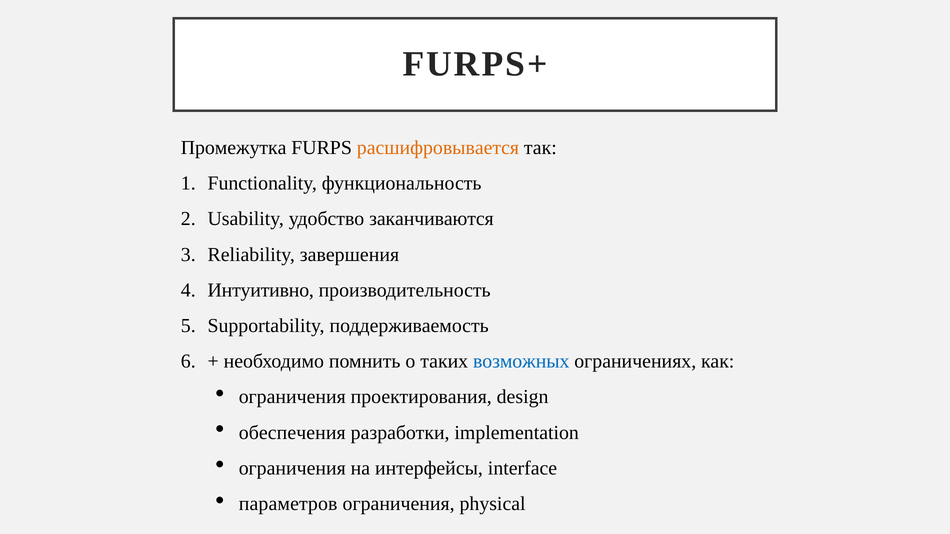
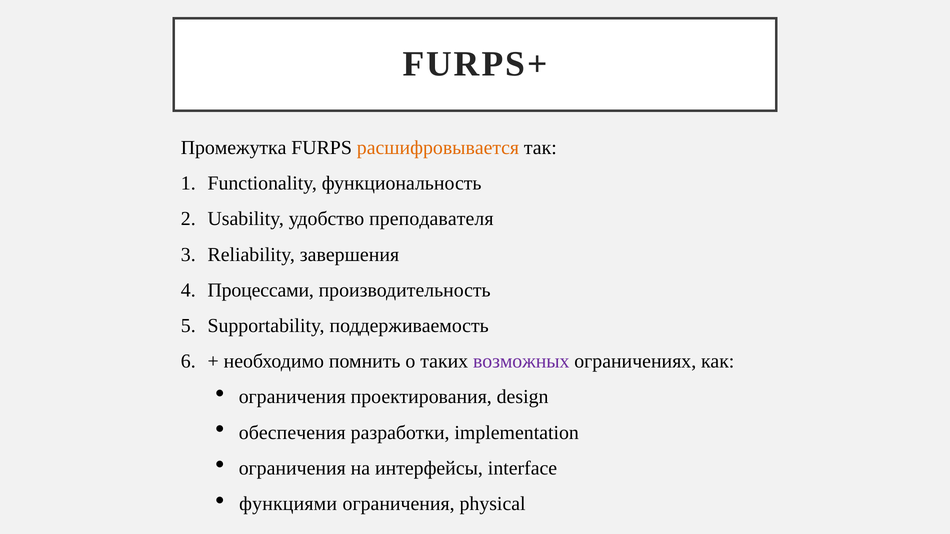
заканчиваются: заканчиваются -> преподавателя
Интуитивно: Интуитивно -> Процессами
возможных colour: blue -> purple
параметров: параметров -> функциями
